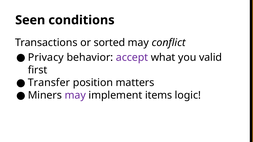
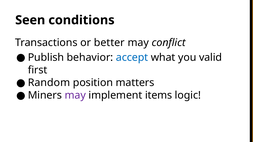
sorted: sorted -> better
Privacy: Privacy -> Publish
accept colour: purple -> blue
Transfer: Transfer -> Random
